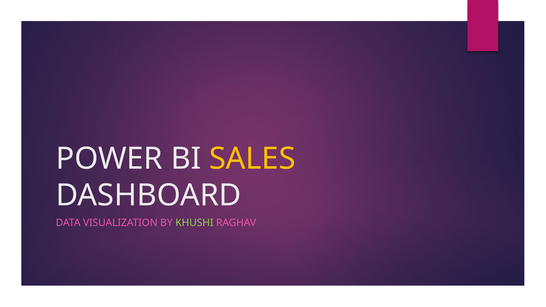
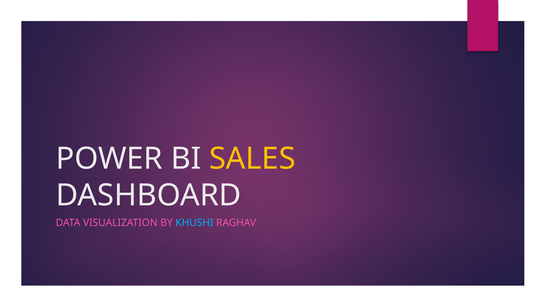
KHUSHI colour: light green -> light blue
